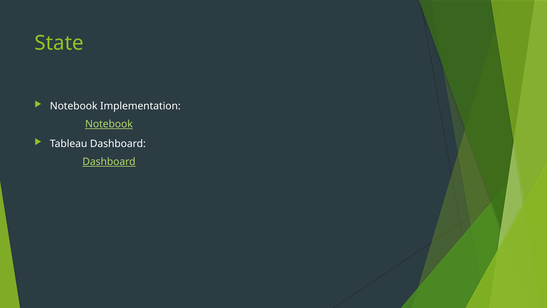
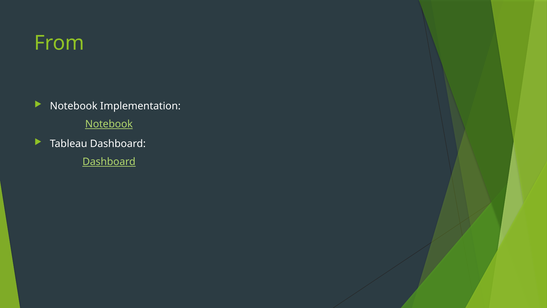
State: State -> From
